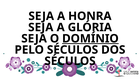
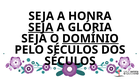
SEJA at (41, 27) underline: none -> present
